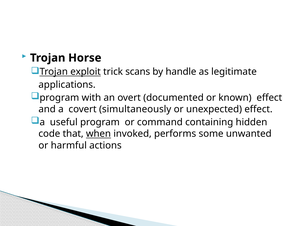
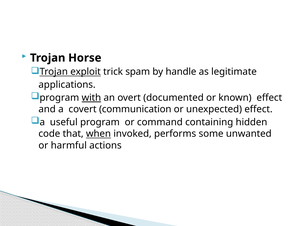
scans: scans -> spam
with underline: none -> present
simultaneously: simultaneously -> communication
